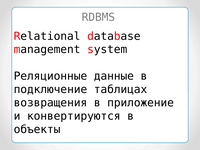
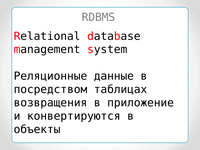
подключение: подключение -> посредством
